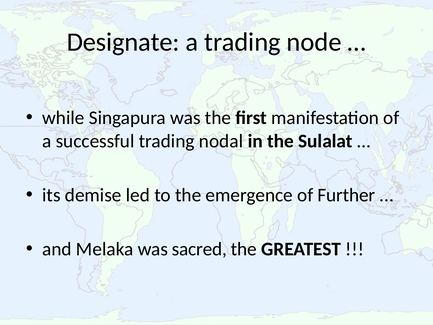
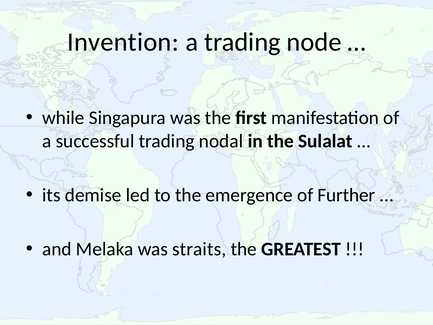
Designate: Designate -> Invention
sacred: sacred -> straits
